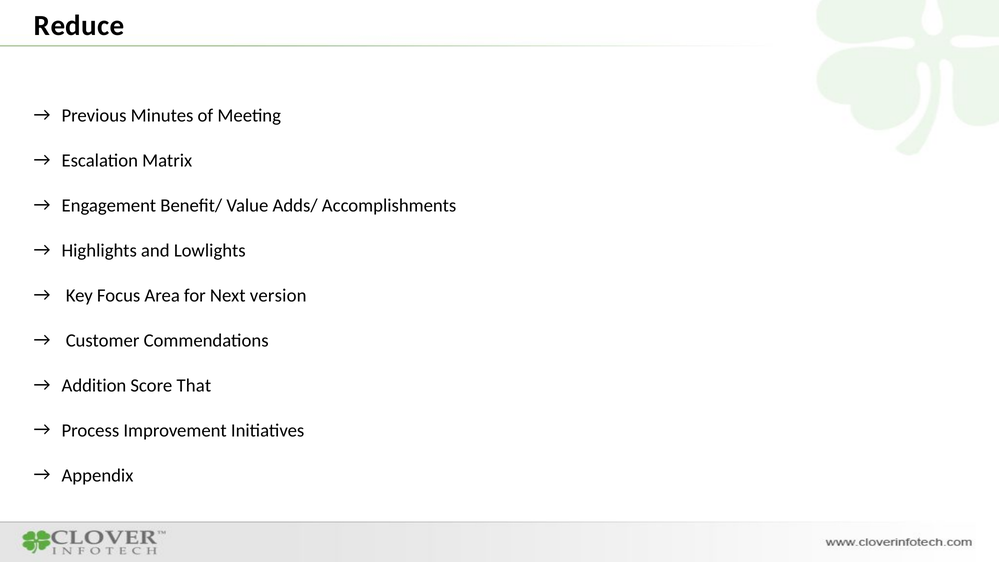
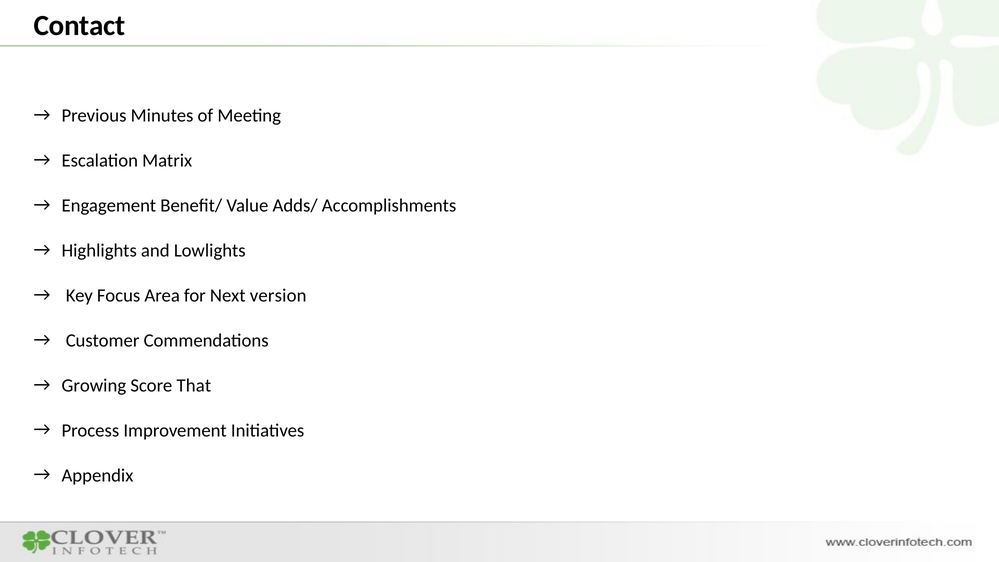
Reduce: Reduce -> Contact
Addition: Addition -> Growing
